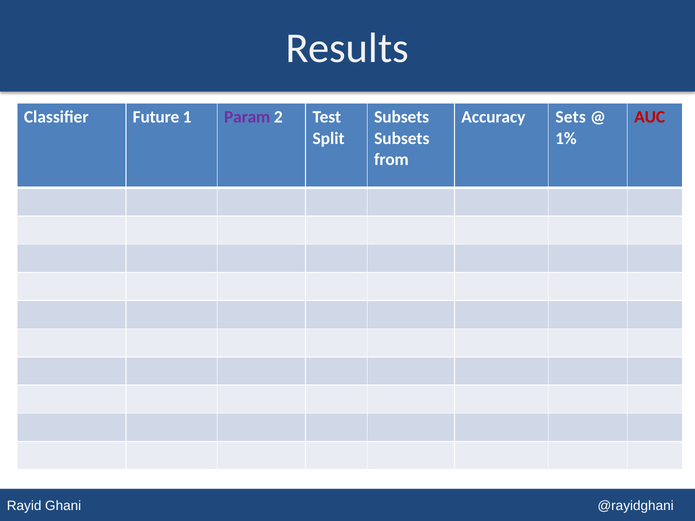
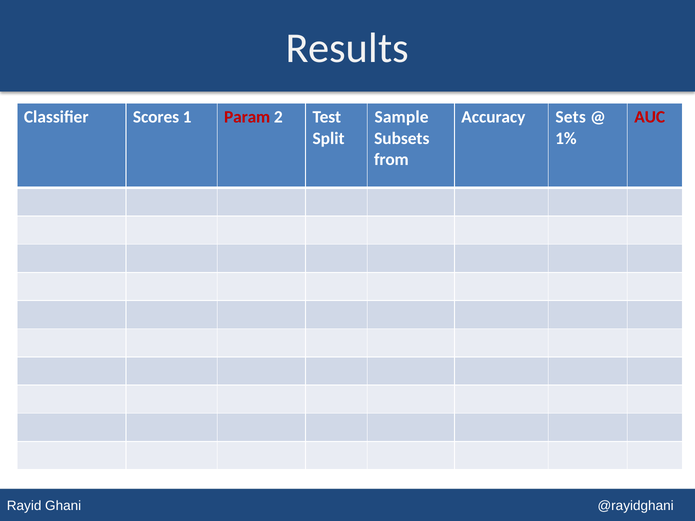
Future: Future -> Scores
Param colour: purple -> red
Subsets at (402, 117): Subsets -> Sample
